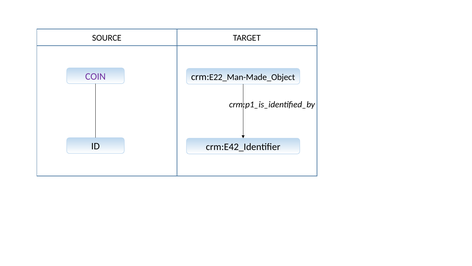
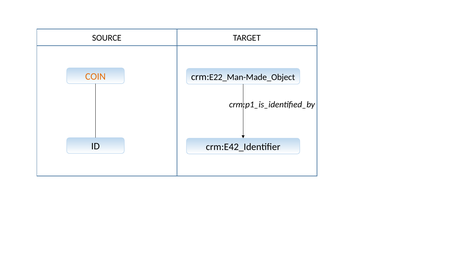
COIN colour: purple -> orange
